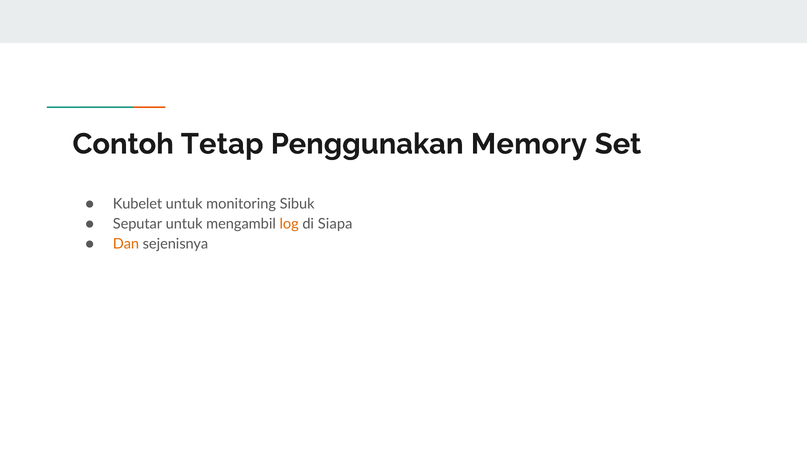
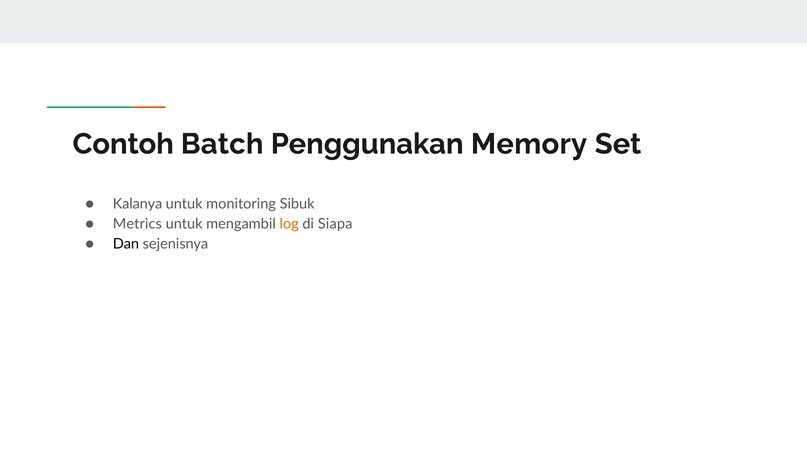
Tetap: Tetap -> Batch
Kubelet: Kubelet -> Kalanya
Seputar: Seputar -> Metrics
Dan colour: orange -> black
